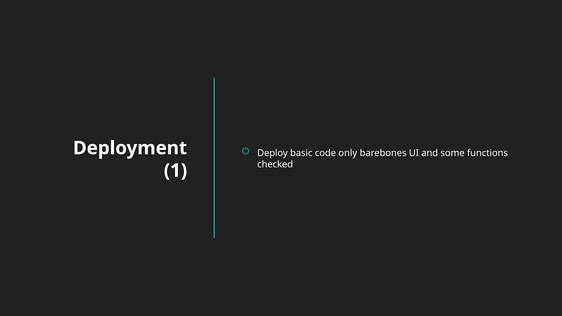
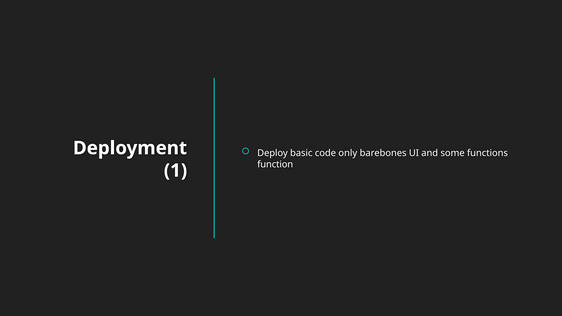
checked: checked -> function
